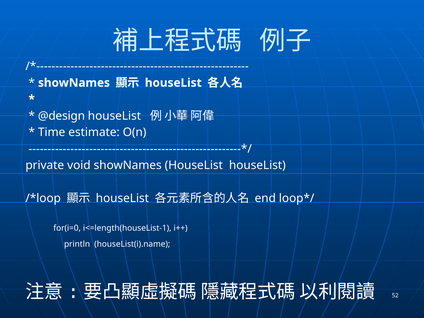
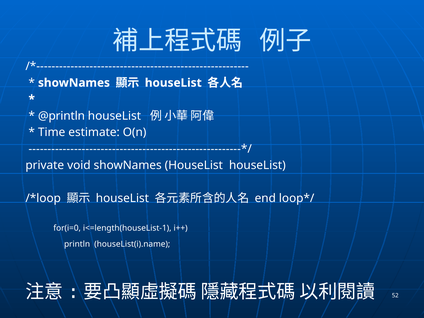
@design: @design -> @println
